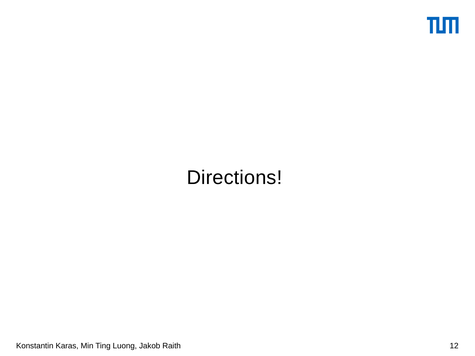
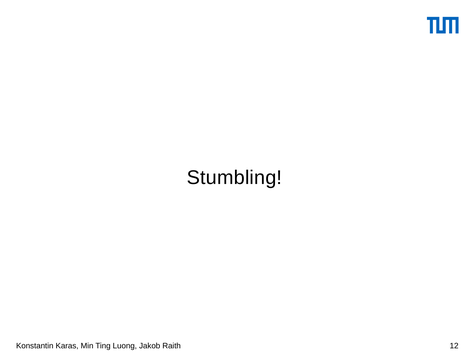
Directions: Directions -> Stumbling
